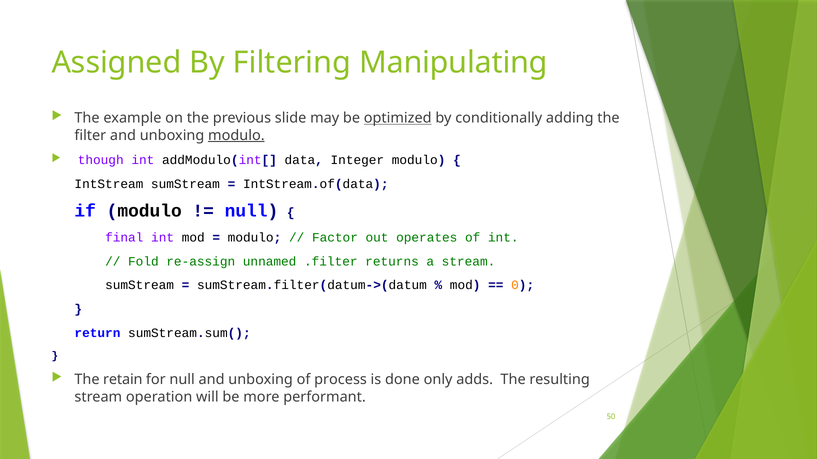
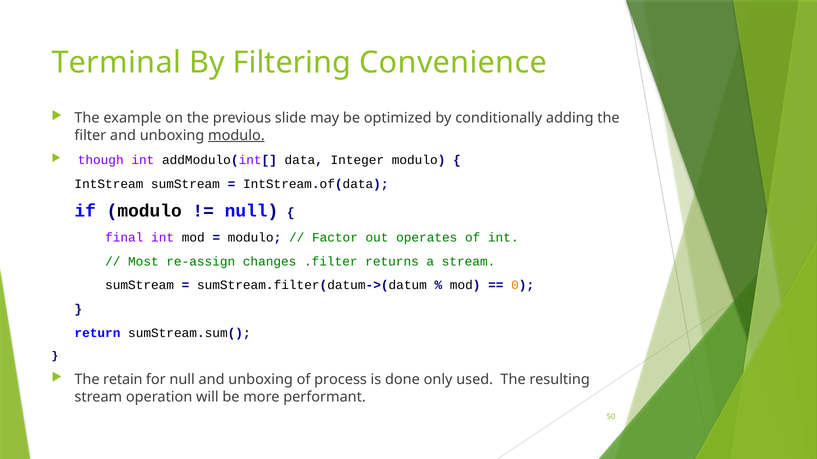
Assigned: Assigned -> Terminal
Manipulating: Manipulating -> Convenience
optimized underline: present -> none
Fold: Fold -> Most
unnamed: unnamed -> changes
adds: adds -> used
